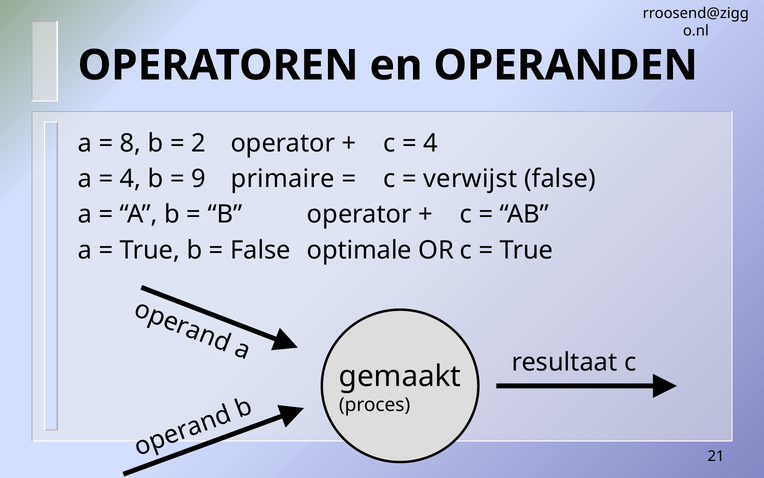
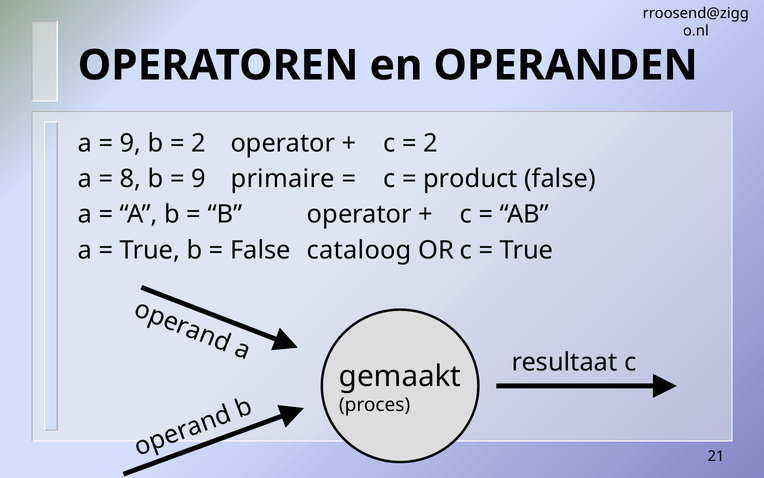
8 at (130, 143): 8 -> 9
4 at (431, 143): 4 -> 2
4 at (130, 179): 4 -> 8
verwijst: verwijst -> product
optimale: optimale -> cataloog
